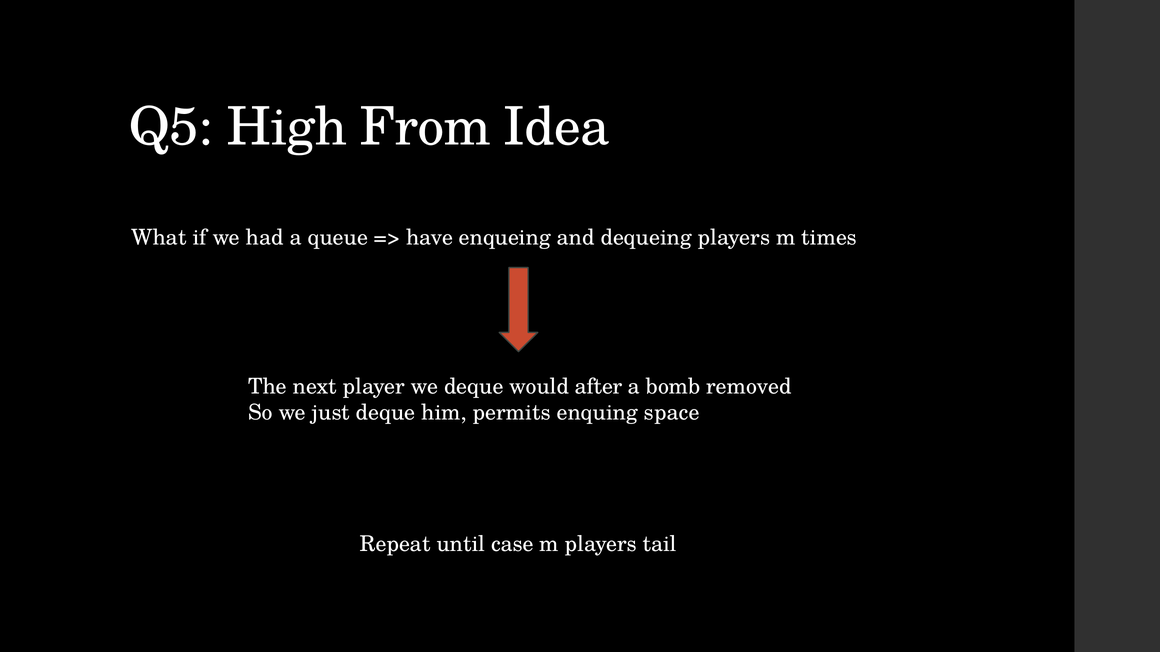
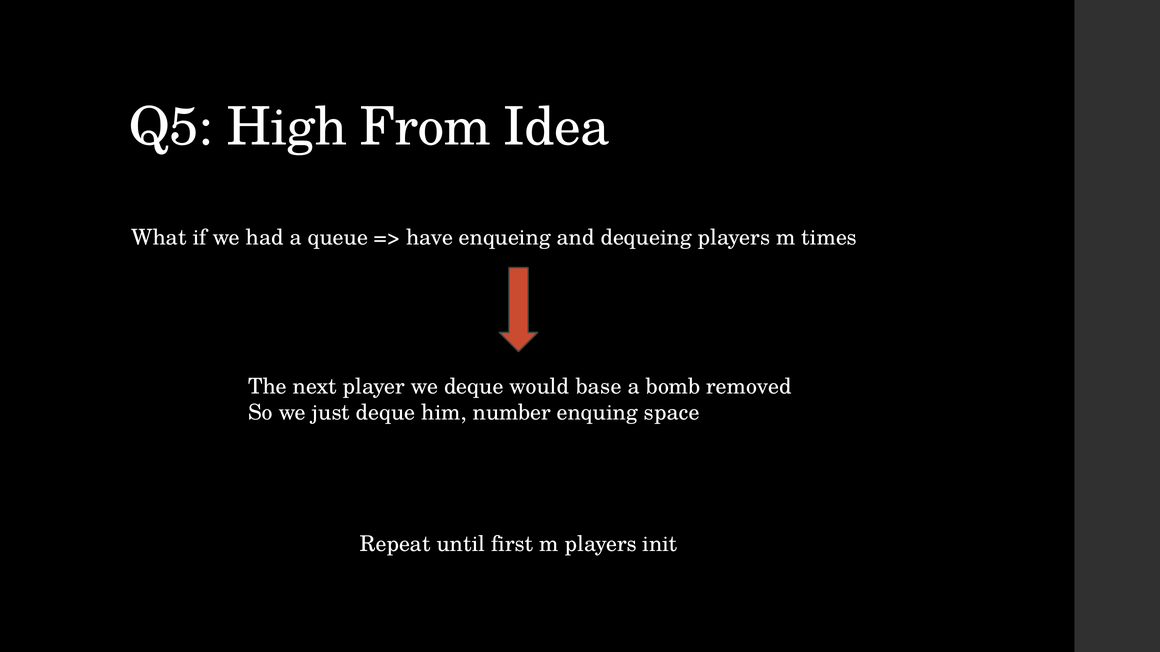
after: after -> base
permits: permits -> number
case: case -> first
tail: tail -> init
